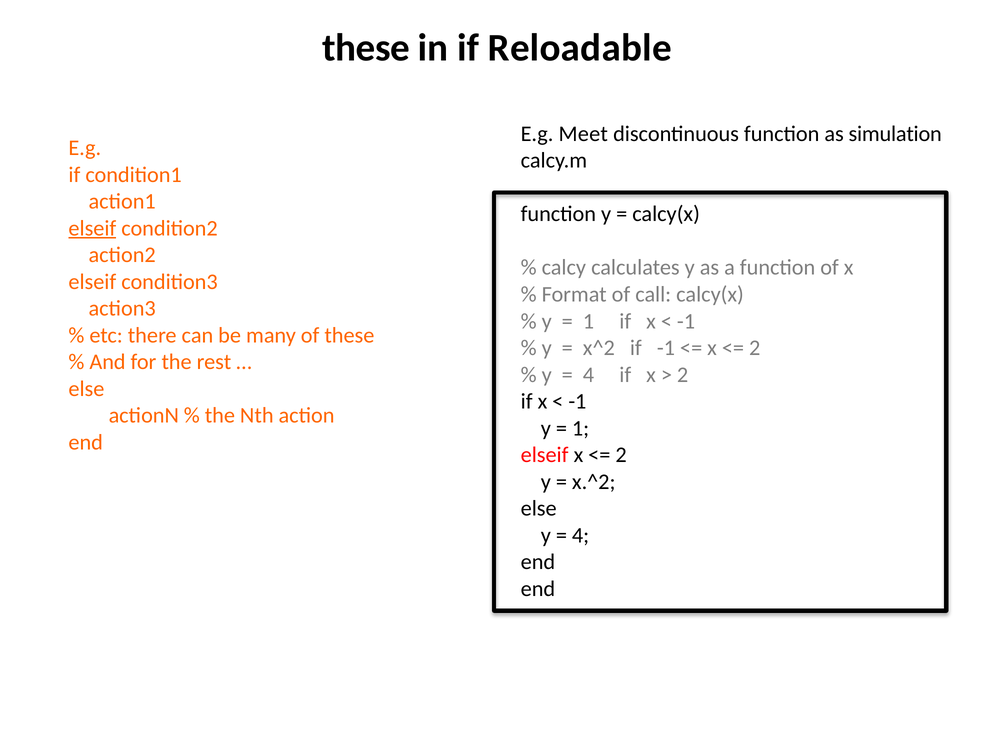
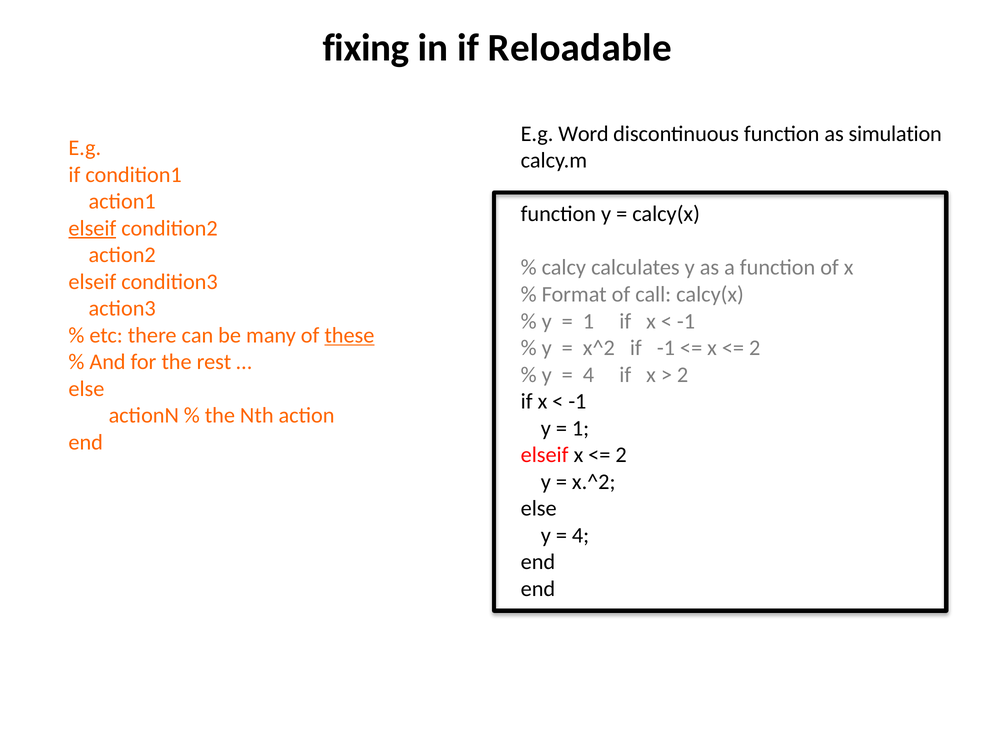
these at (366, 48): these -> fixing
Meet: Meet -> Word
these at (349, 336) underline: none -> present
